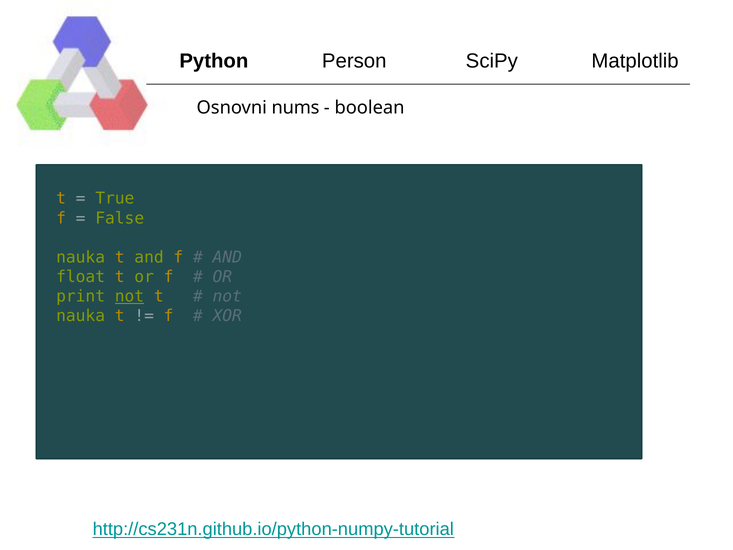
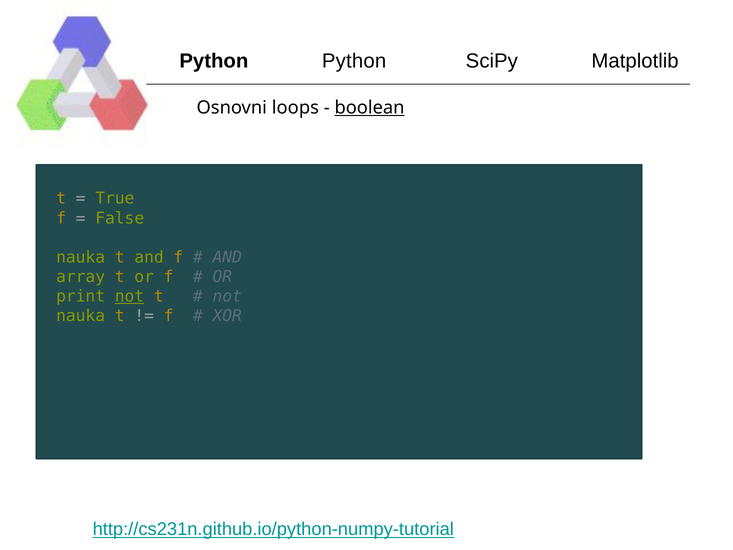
Python Person: Person -> Python
nums: nums -> loops
boolean underline: none -> present
float: float -> array
